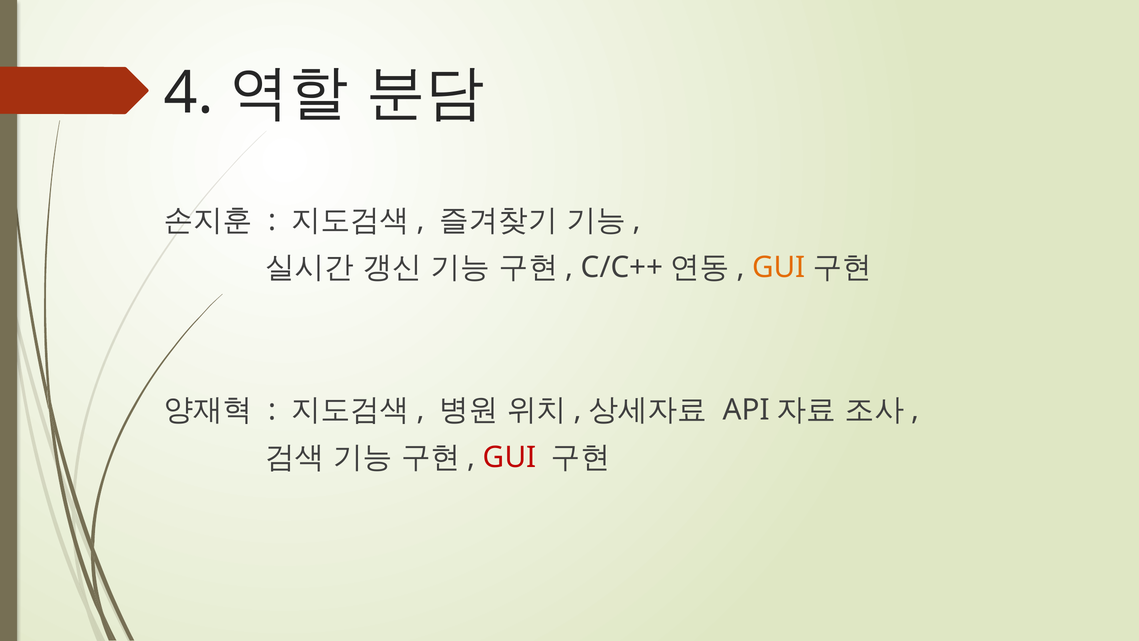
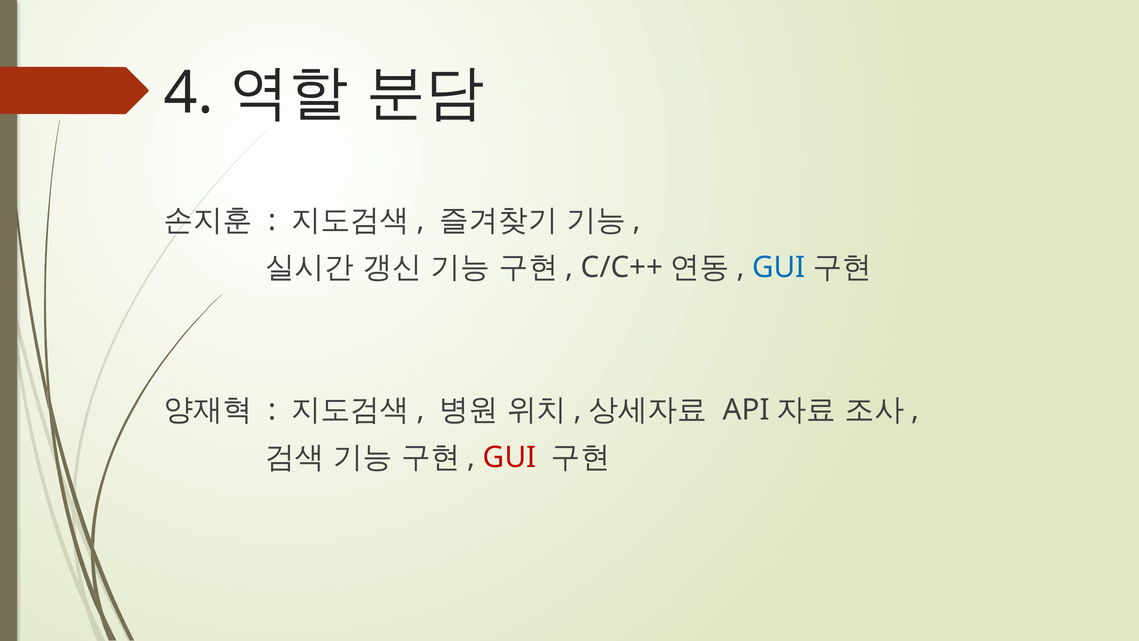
GUI at (779, 268) colour: orange -> blue
